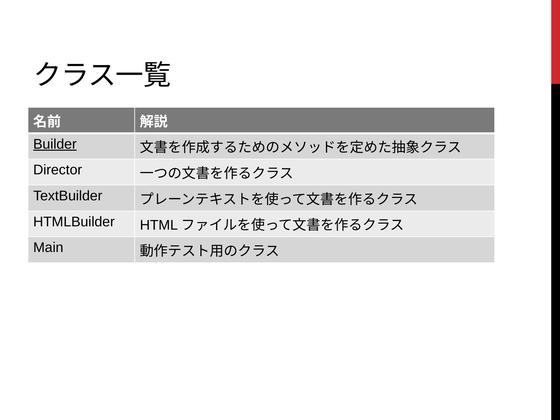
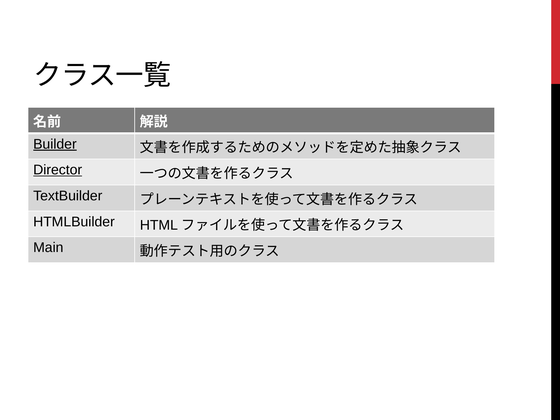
Director underline: none -> present
